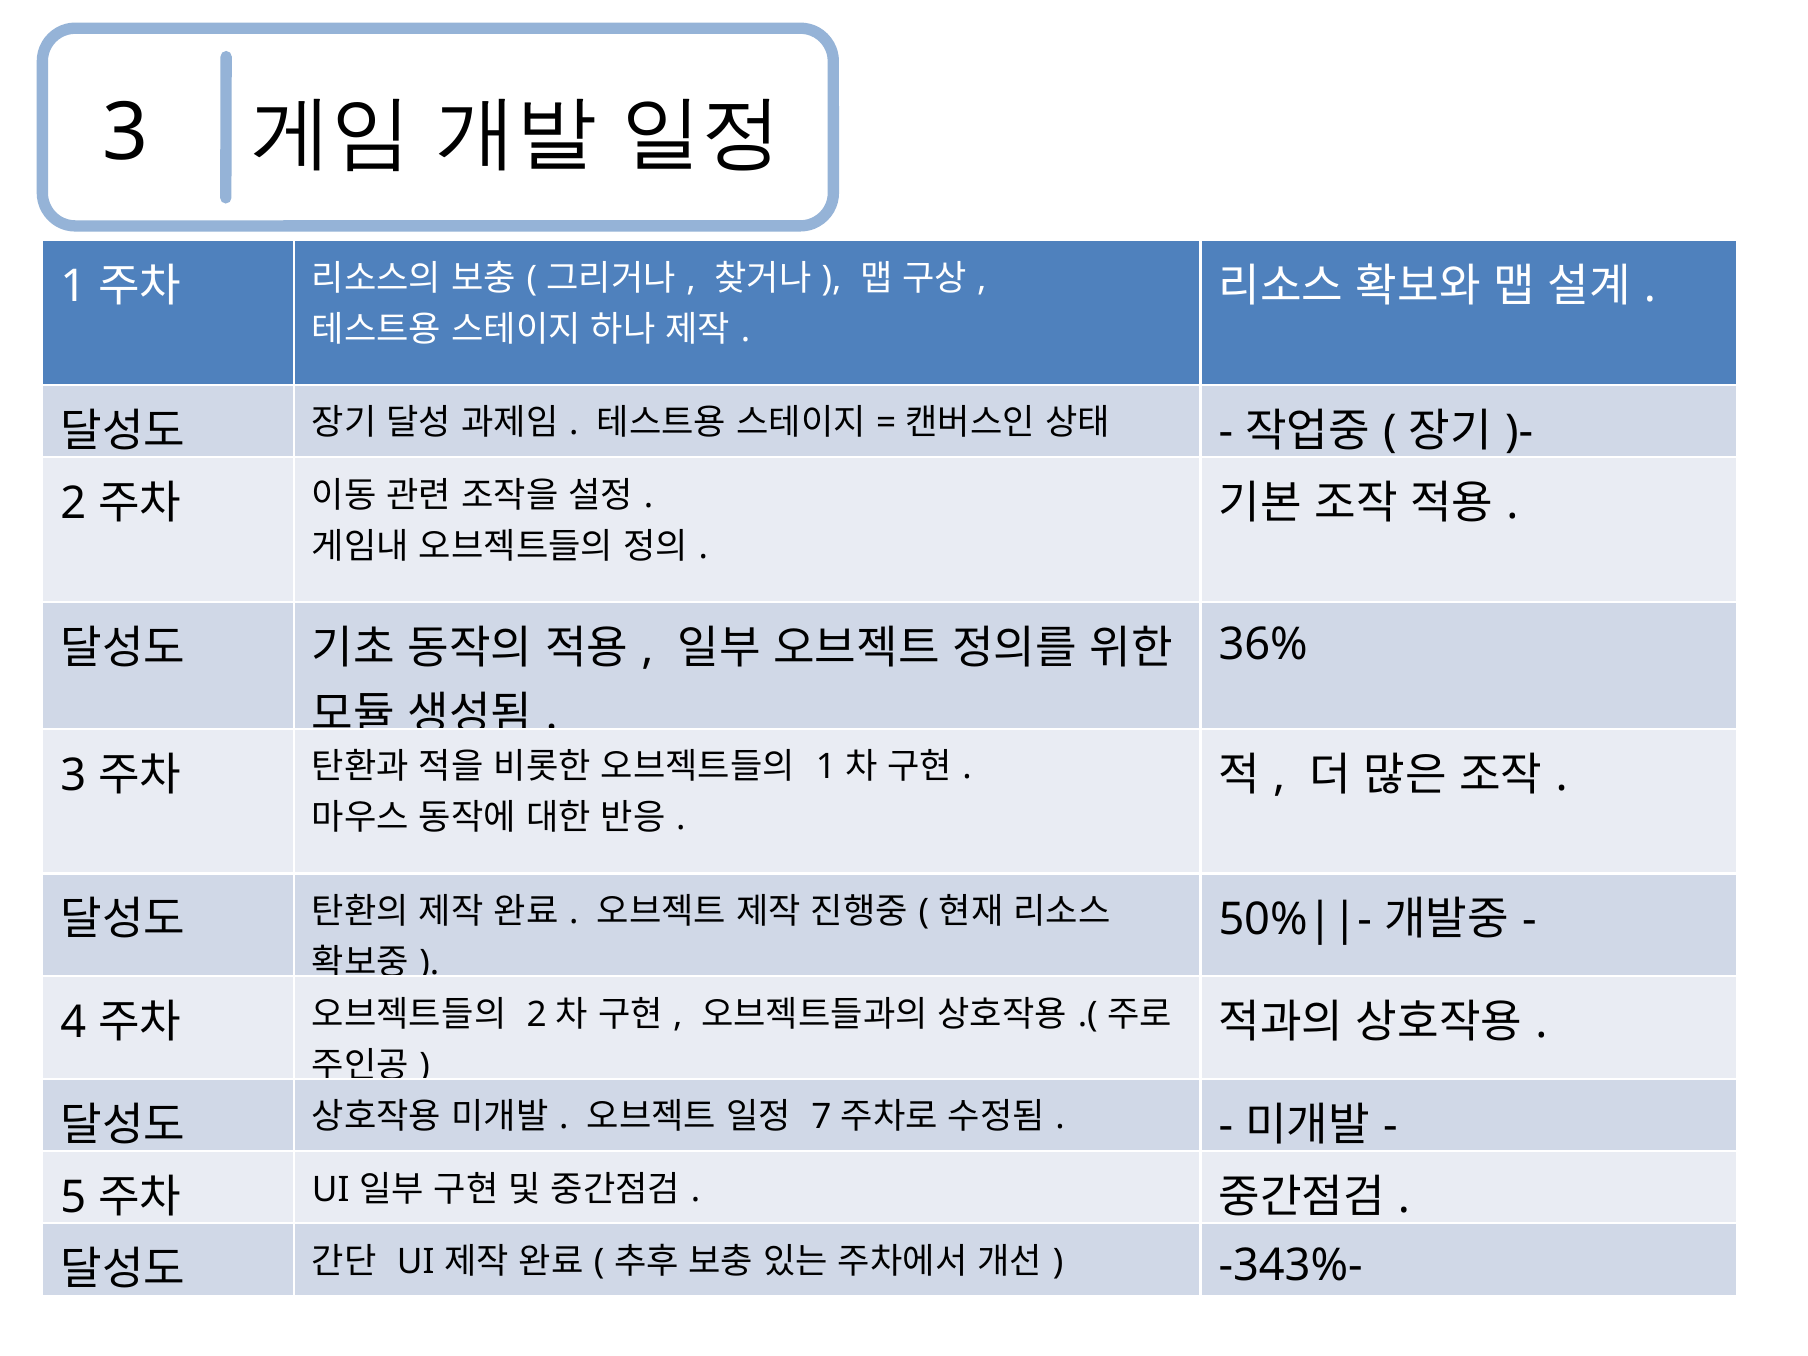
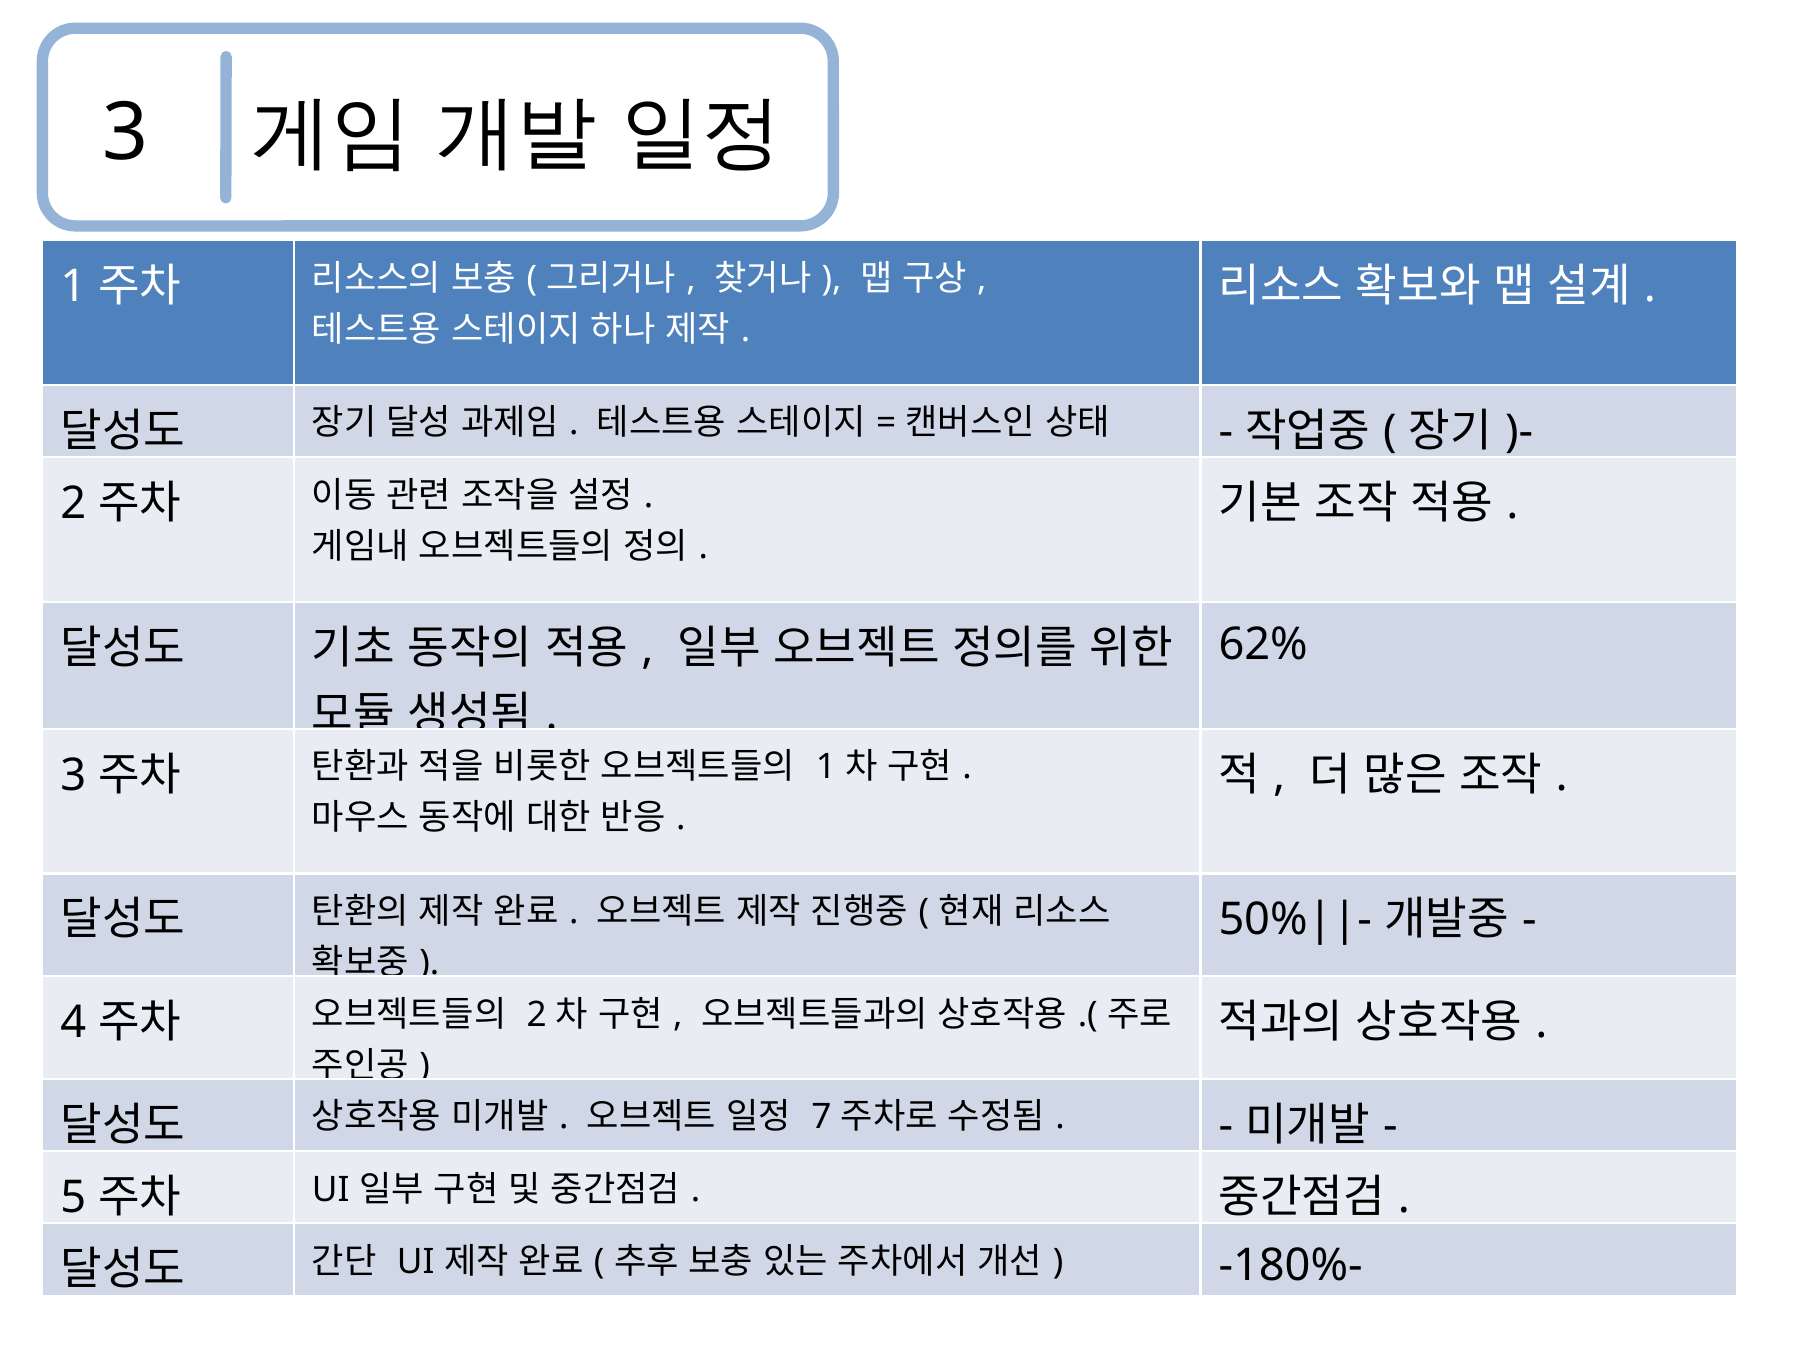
36%: 36% -> 62%
-343%-: -343%- -> -180%-
